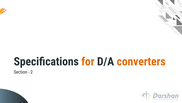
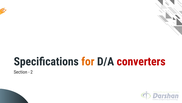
converters colour: orange -> red
